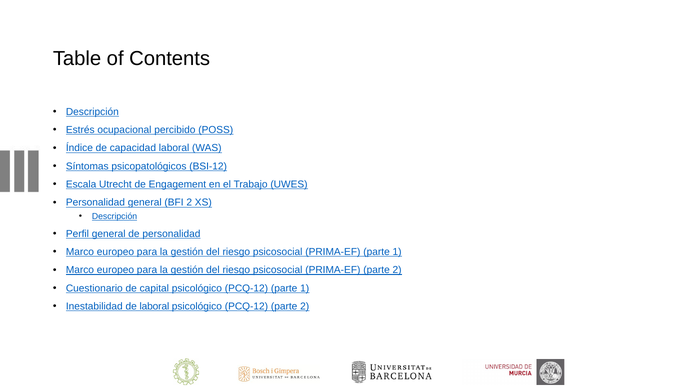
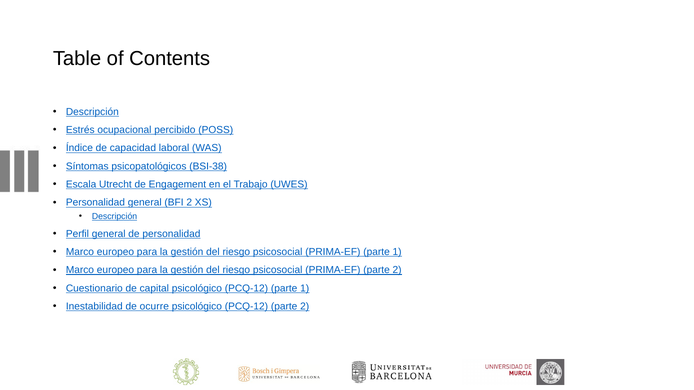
BSI-12: BSI-12 -> BSI-38
de laboral: laboral -> ocurre
